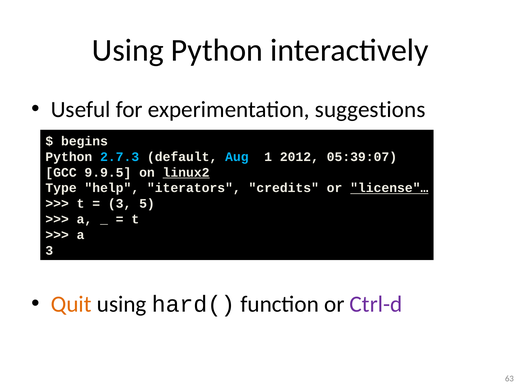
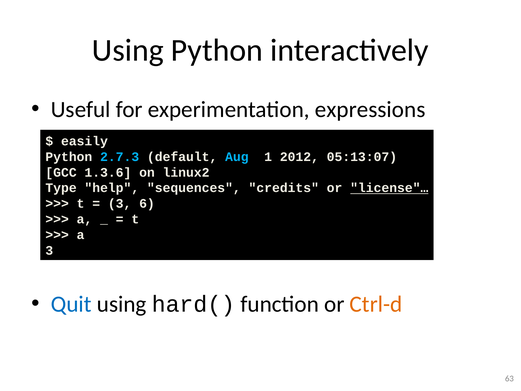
suggestions: suggestions -> expressions
begins: begins -> easily
05:39:07: 05:39:07 -> 05:13:07
9.9.5: 9.9.5 -> 1.3.6
linux2 underline: present -> none
iterators: iterators -> sequences
5: 5 -> 6
Quit colour: orange -> blue
Ctrl-d colour: purple -> orange
